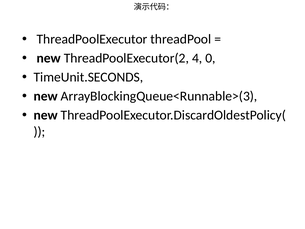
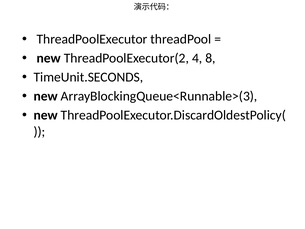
0: 0 -> 8
